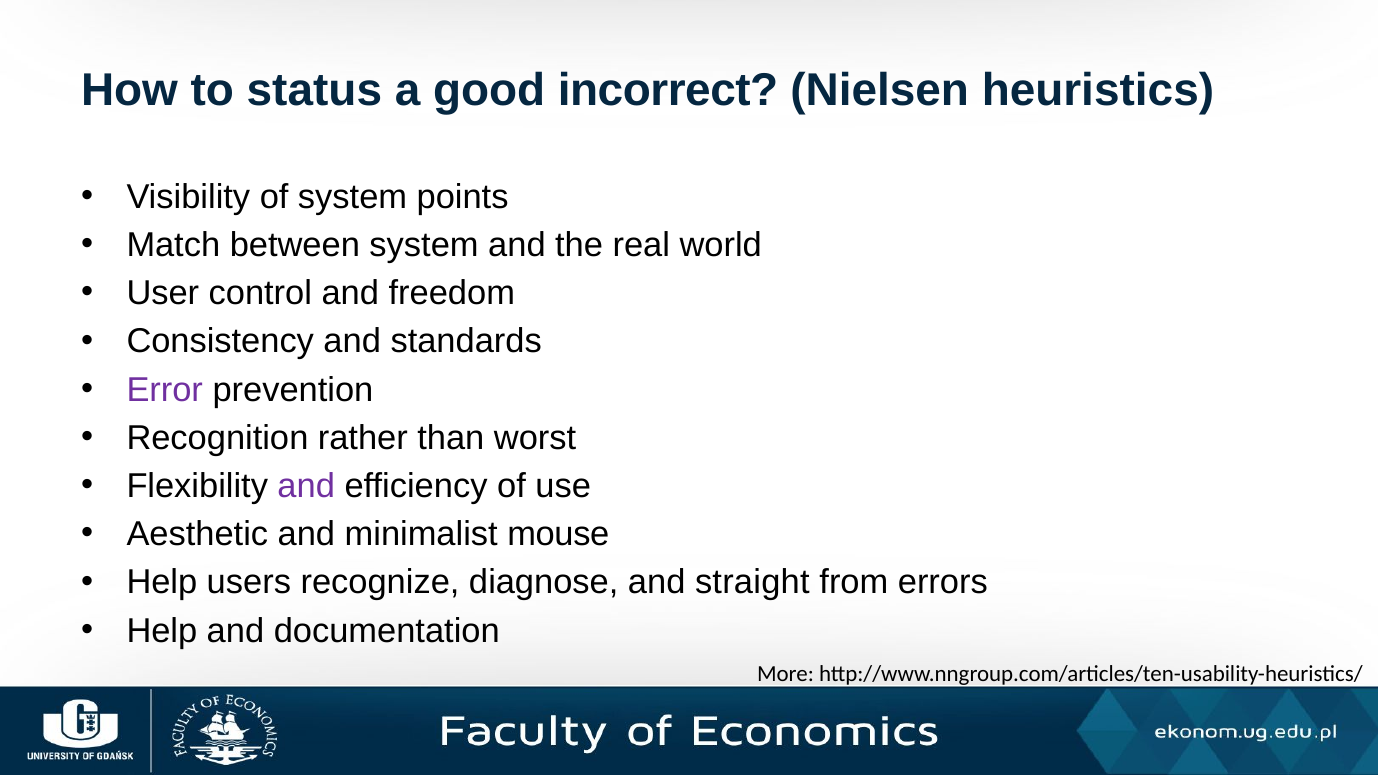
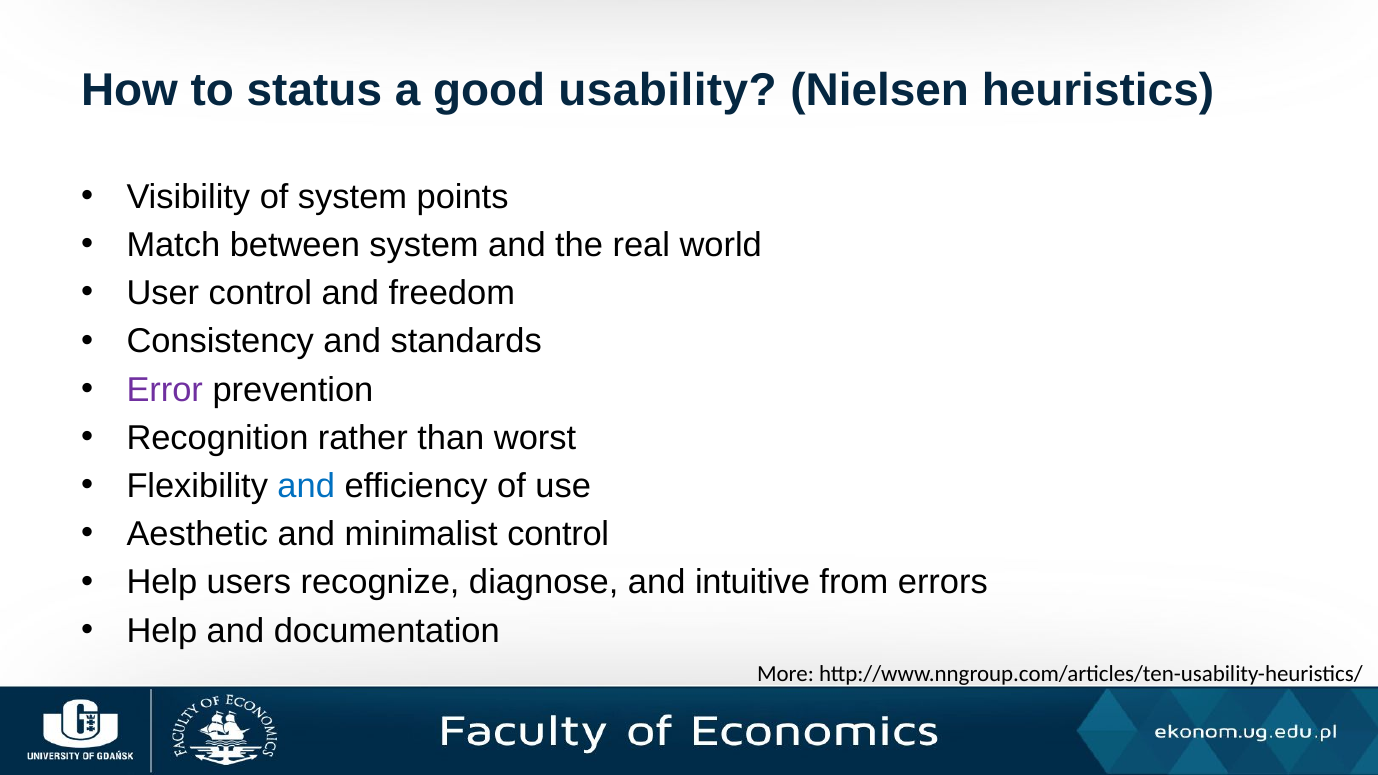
incorrect: incorrect -> usability
and at (306, 486) colour: purple -> blue
minimalist mouse: mouse -> control
straight: straight -> intuitive
